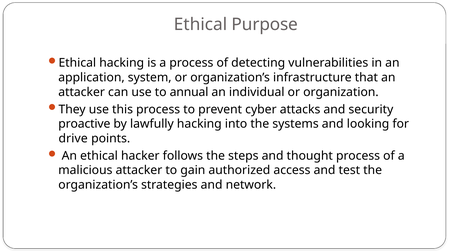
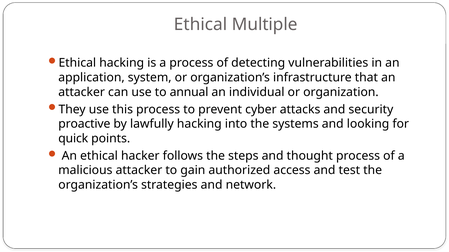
Purpose: Purpose -> Multiple
drive: drive -> quick
